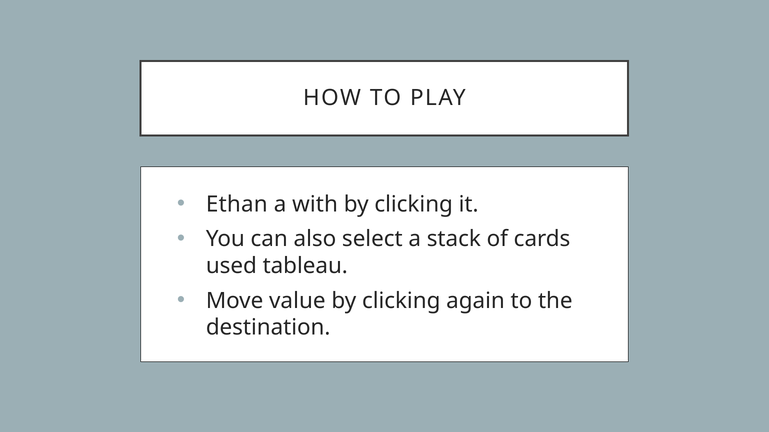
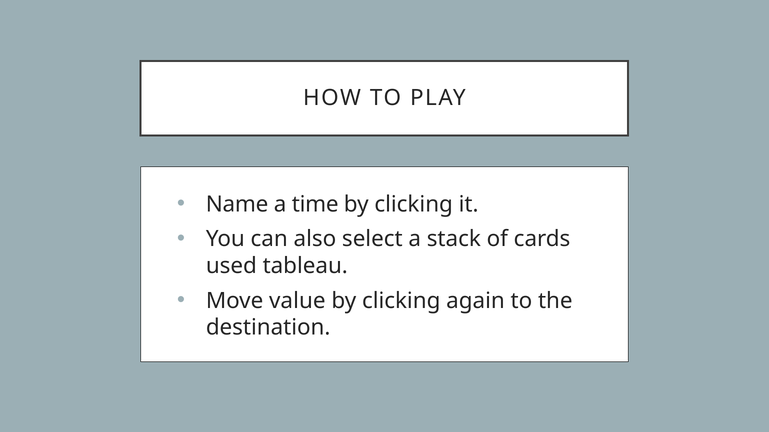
Ethan: Ethan -> Name
with: with -> time
